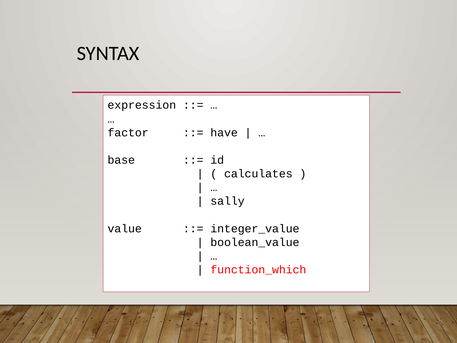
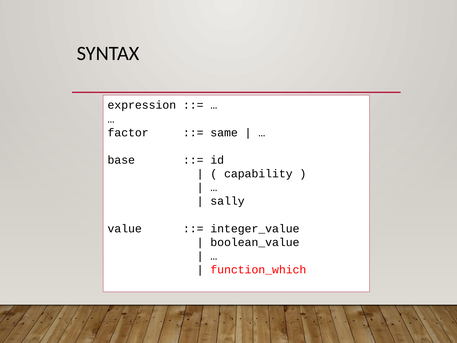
have: have -> same
calculates: calculates -> capability
